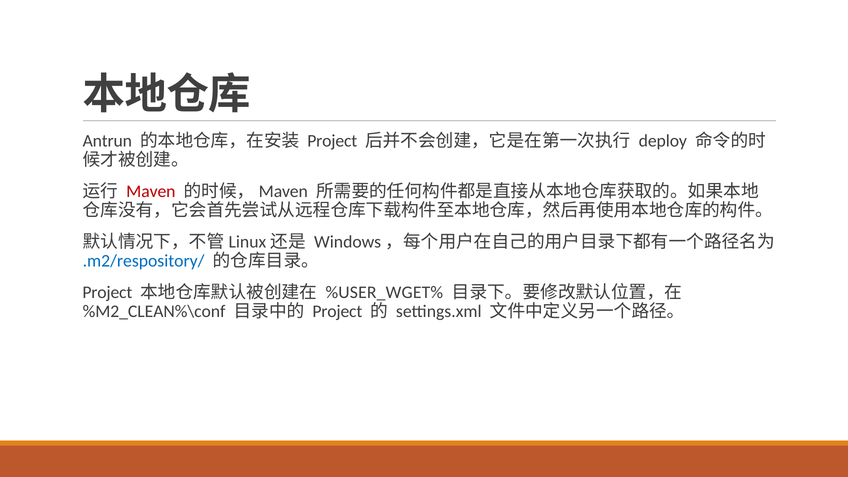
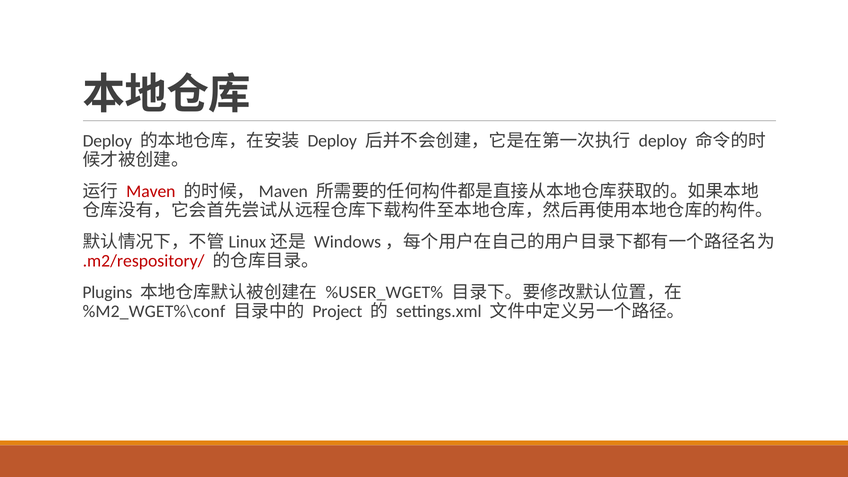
Antrun at (107, 141): Antrun -> Deploy
Project at (332, 141): Project -> Deploy
.m2/respository/ colour: blue -> red
Project at (107, 293): Project -> Plugins
%M2_CLEAN%\conf: %M2_CLEAN%\conf -> %M2_WGET%\conf
